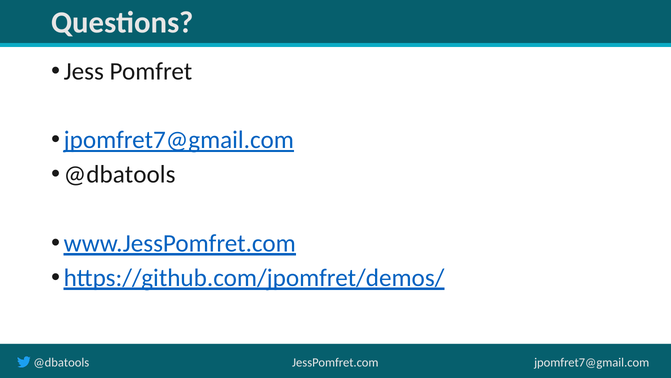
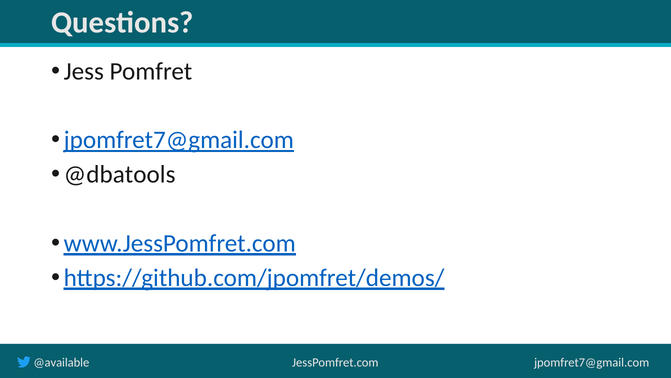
@dbatools at (61, 362): @dbatools -> @available
